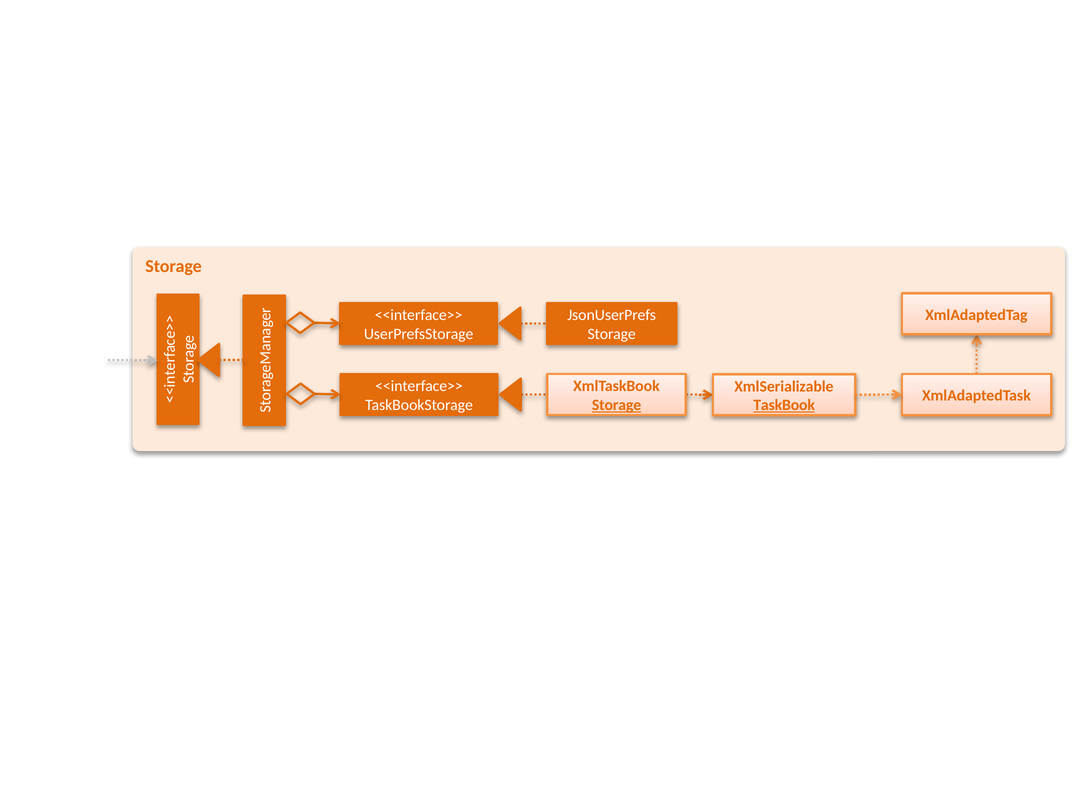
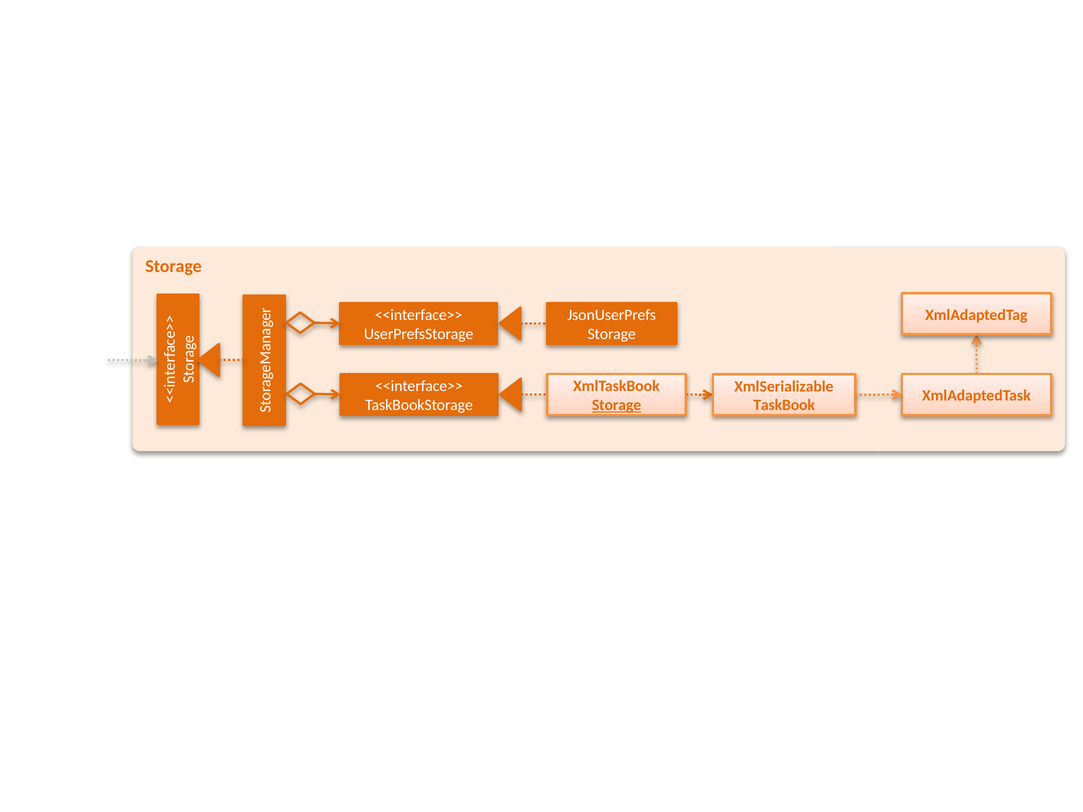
TaskBook underline: present -> none
